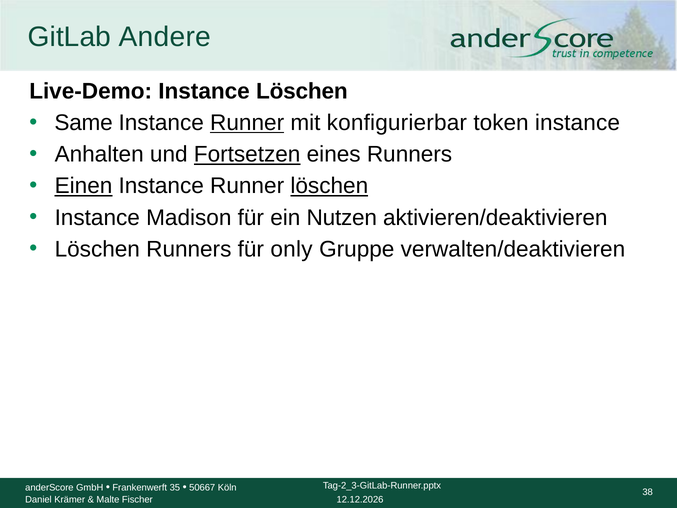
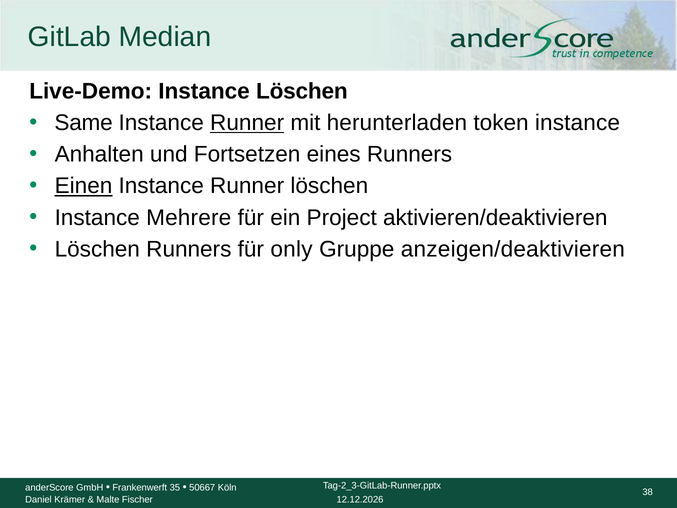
Andere: Andere -> Median
konfigurierbar: konfigurierbar -> herunterladen
Fortsetzen underline: present -> none
löschen at (329, 186) underline: present -> none
Madison: Madison -> Mehrere
Nutzen: Nutzen -> Project
verwalten/deaktivieren: verwalten/deaktivieren -> anzeigen/deaktivieren
